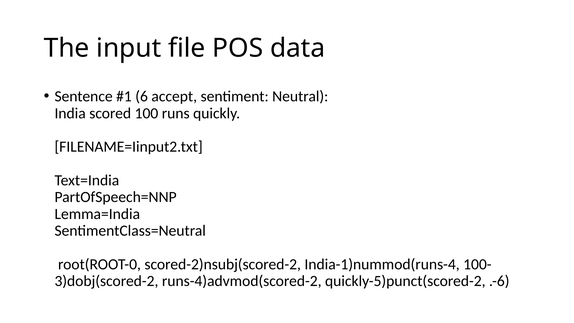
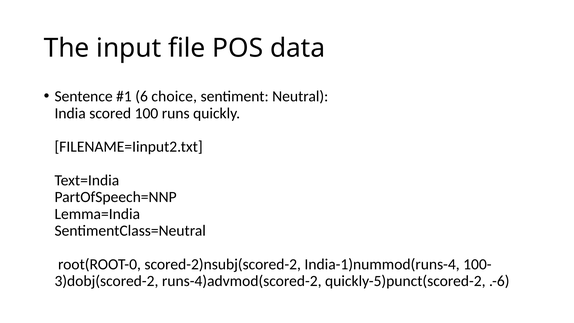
accept: accept -> choice
